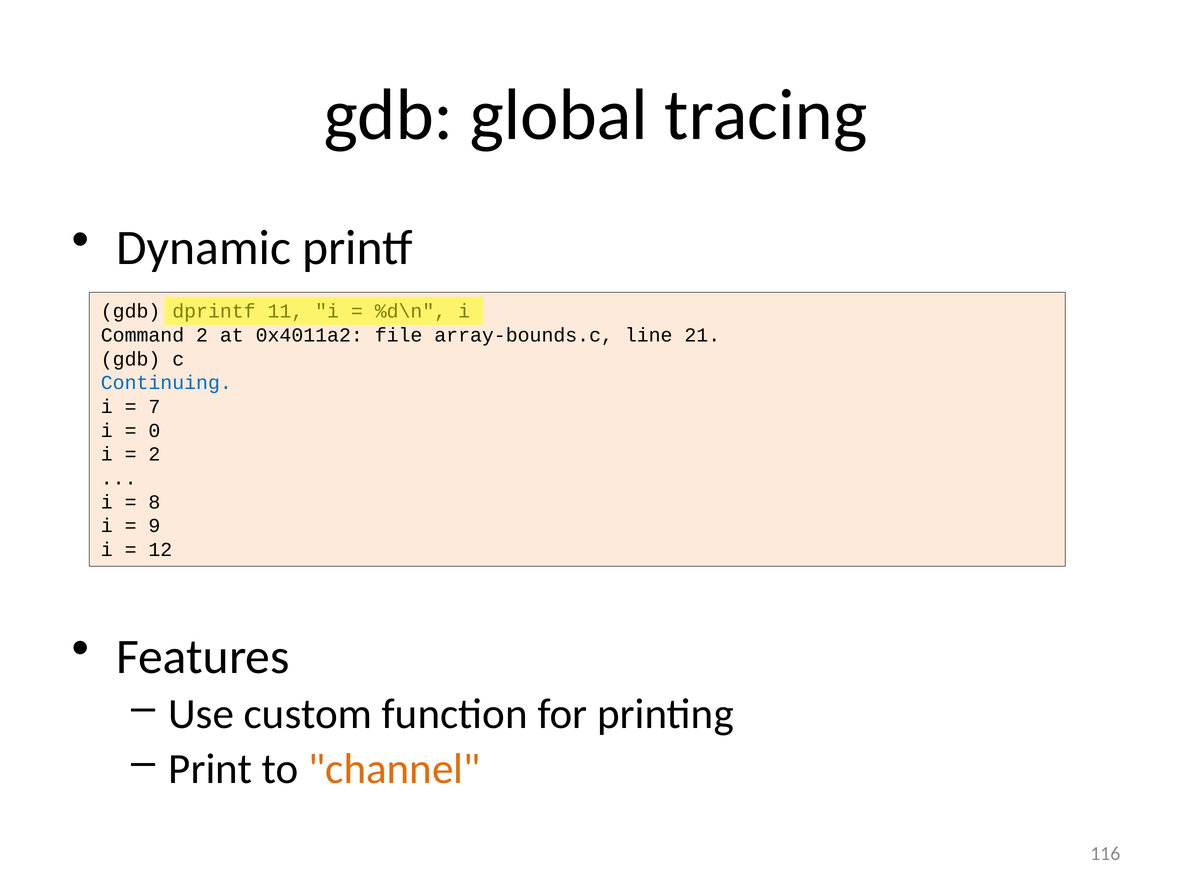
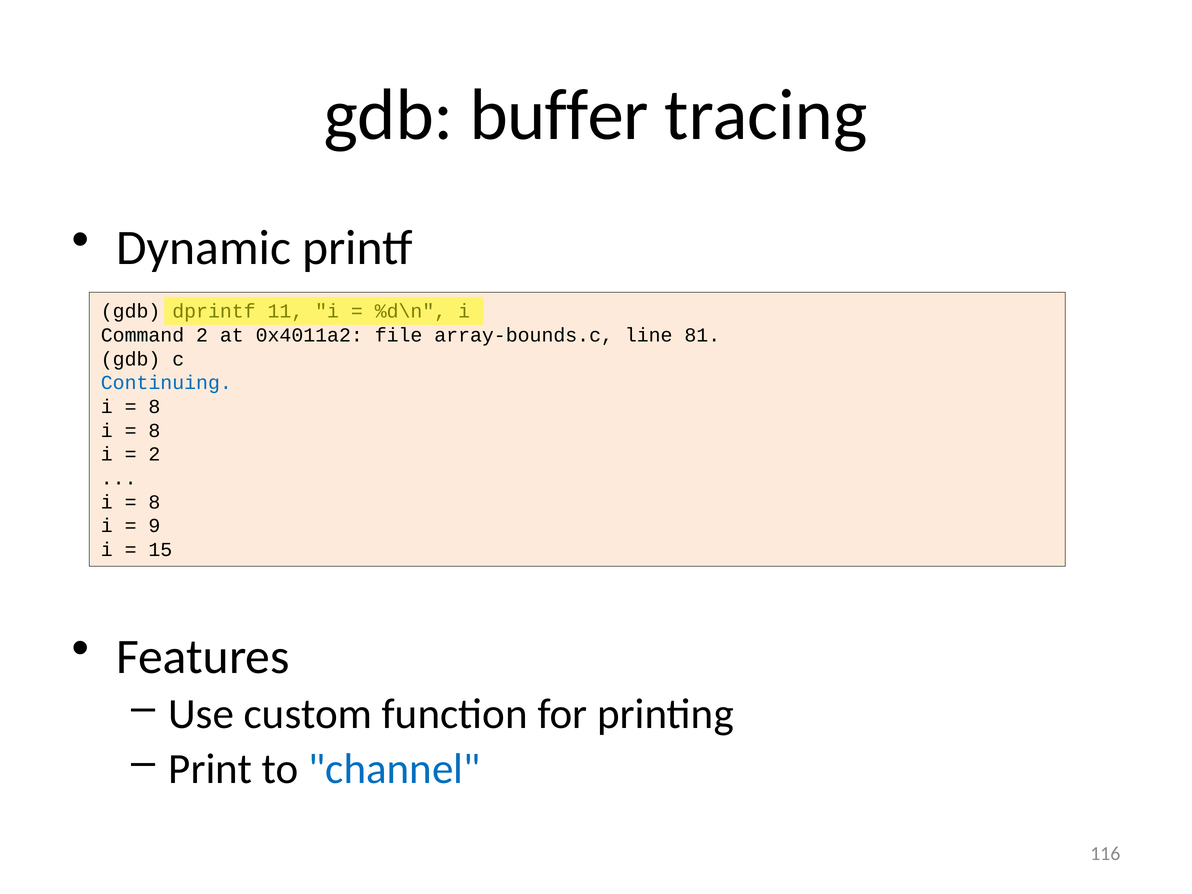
global: global -> buffer
21: 21 -> 81
7 at (154, 407): 7 -> 8
0 at (154, 431): 0 -> 8
12: 12 -> 15
channel colour: orange -> blue
